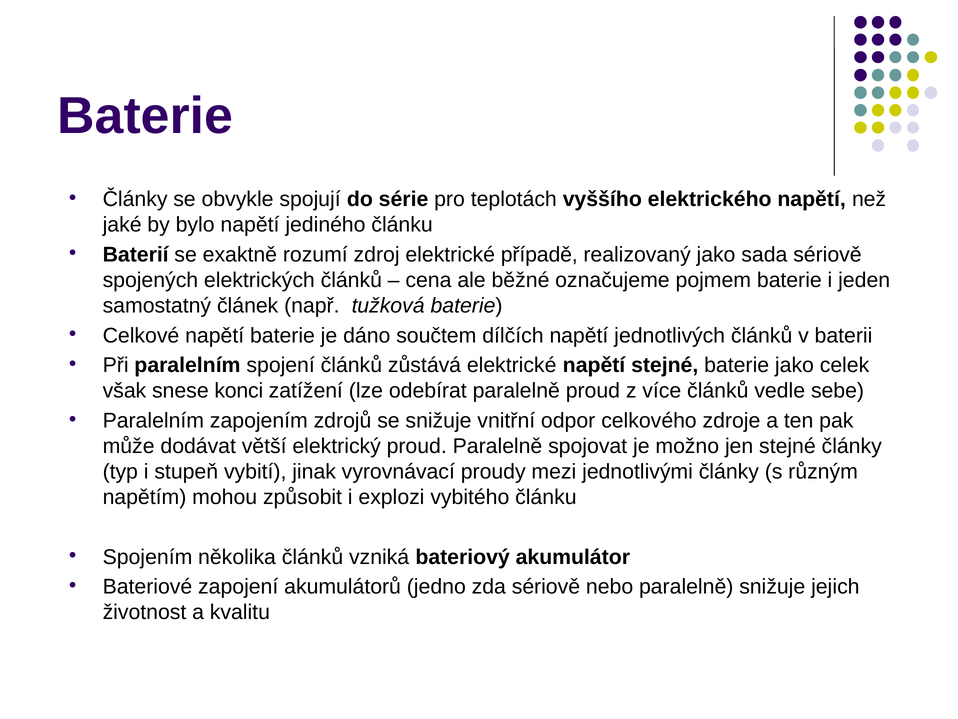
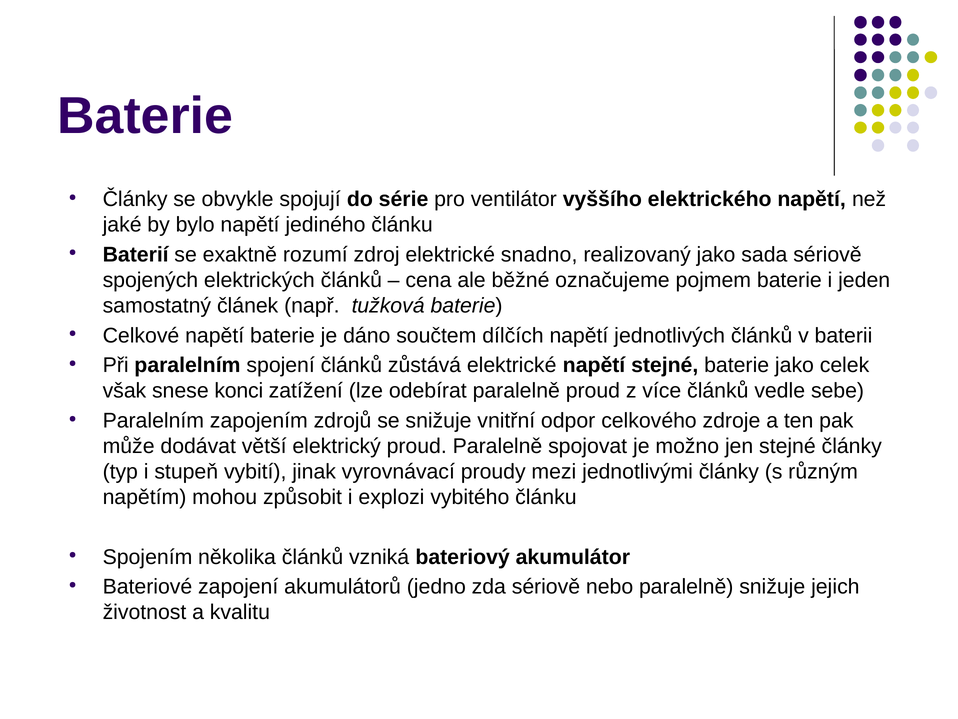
teplotách: teplotách -> ventilátor
případě: případě -> snadno
